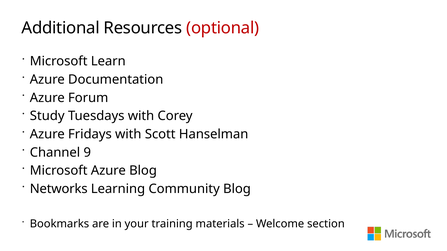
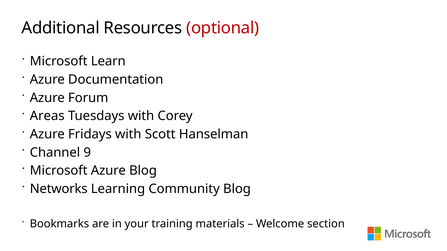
Study: Study -> Areas
